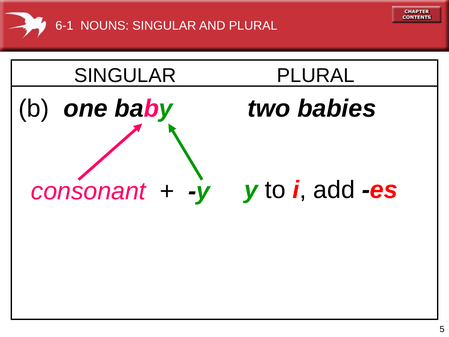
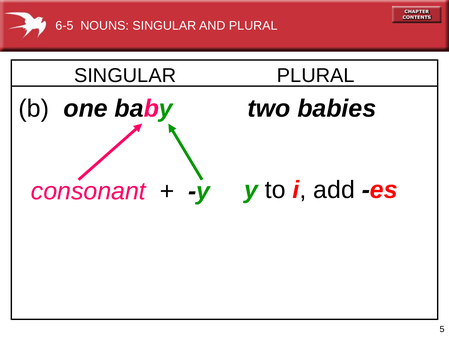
6-1: 6-1 -> 6-5
